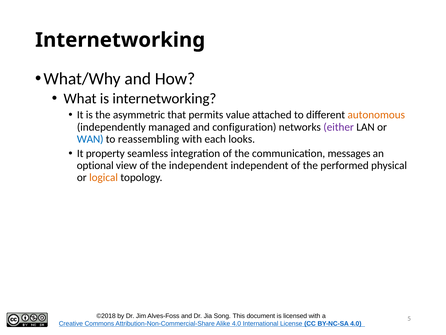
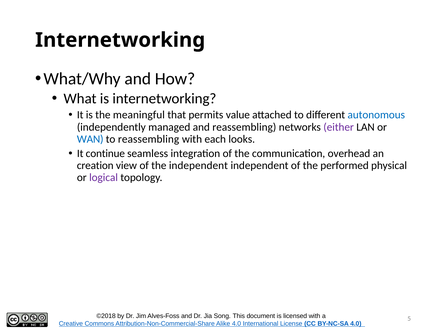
asymmetric: asymmetric -> meaningful
autonomous colour: orange -> blue
and configuration: configuration -> reassembling
property: property -> continue
messages: messages -> overhead
optional: optional -> creation
logical colour: orange -> purple
